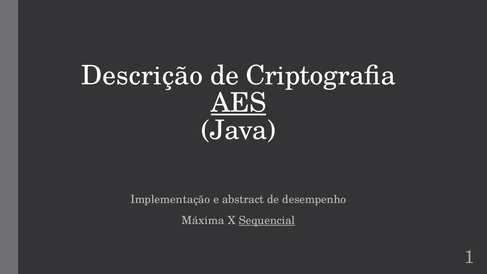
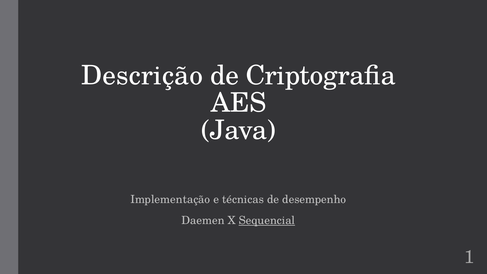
AES underline: present -> none
abstract: abstract -> técnicas
Máxima: Máxima -> Daemen
